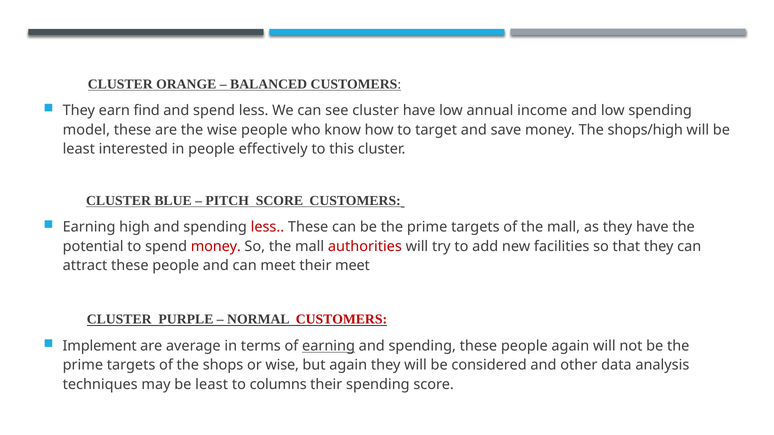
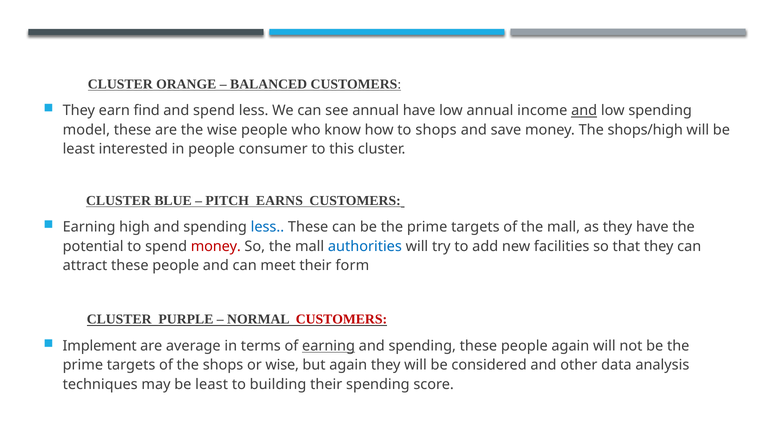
see cluster: cluster -> annual
and at (584, 111) underline: none -> present
to target: target -> shops
effectively: effectively -> consumer
PITCH SCORE: SCORE -> EARNS
less at (267, 227) colour: red -> blue
authorities colour: red -> blue
their meet: meet -> form
columns: columns -> building
